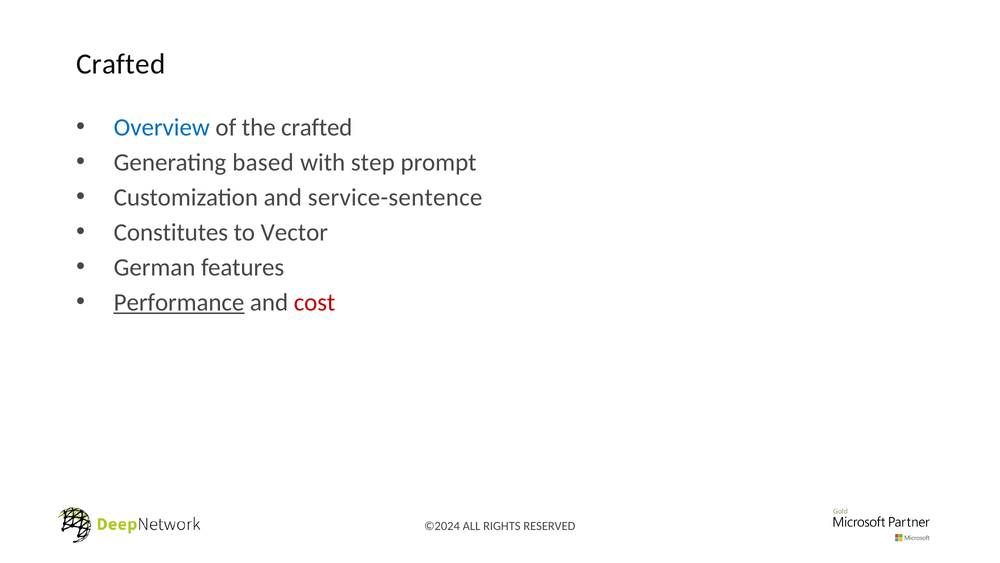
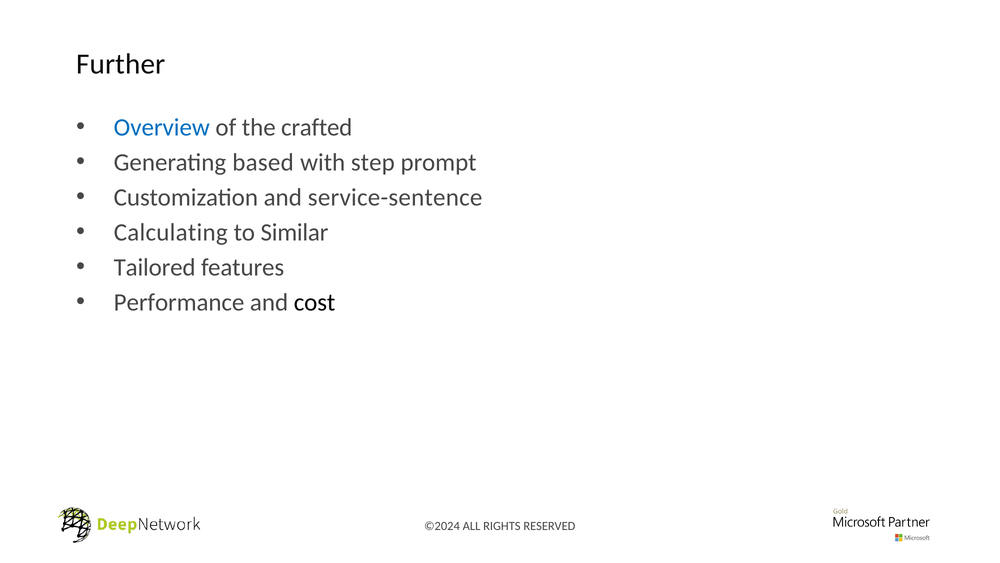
Crafted at (121, 64): Crafted -> Further
Constitutes: Constitutes -> Calculating
Vector: Vector -> Similar
German: German -> Tailored
Performance underline: present -> none
cost colour: red -> black
